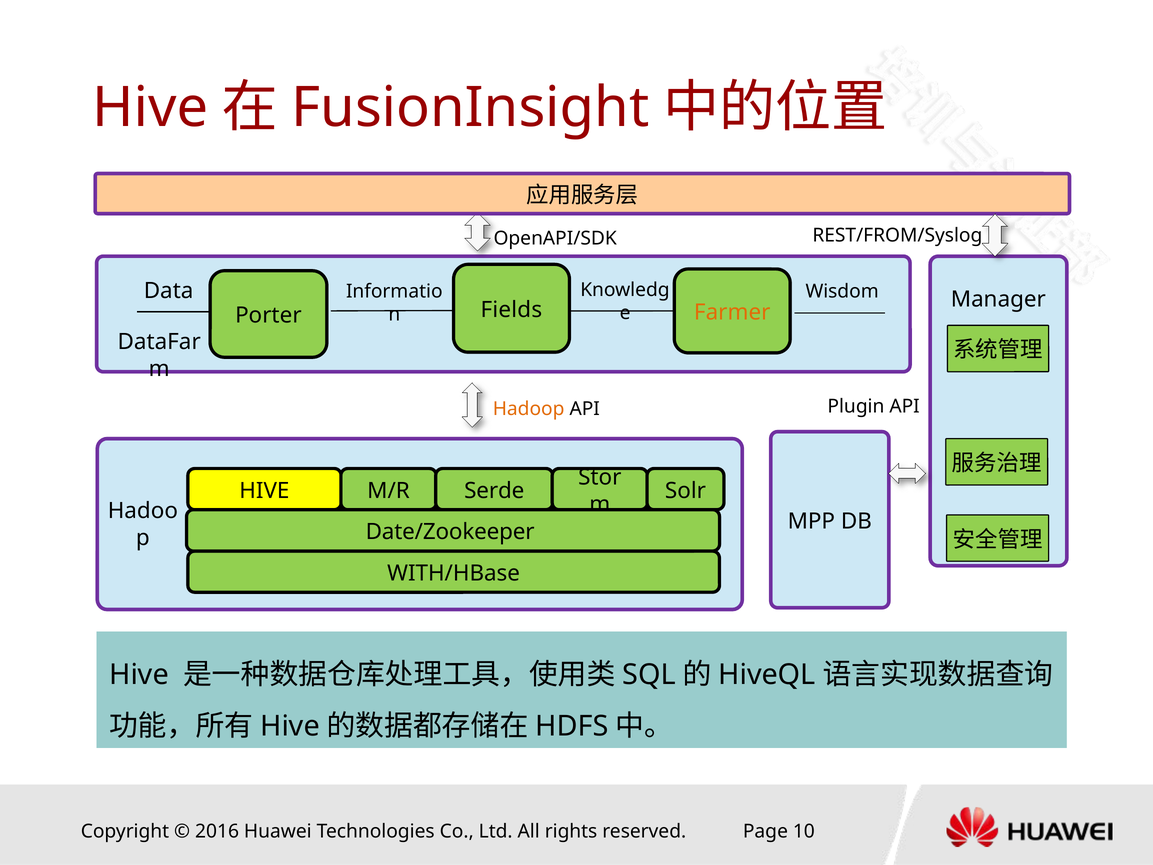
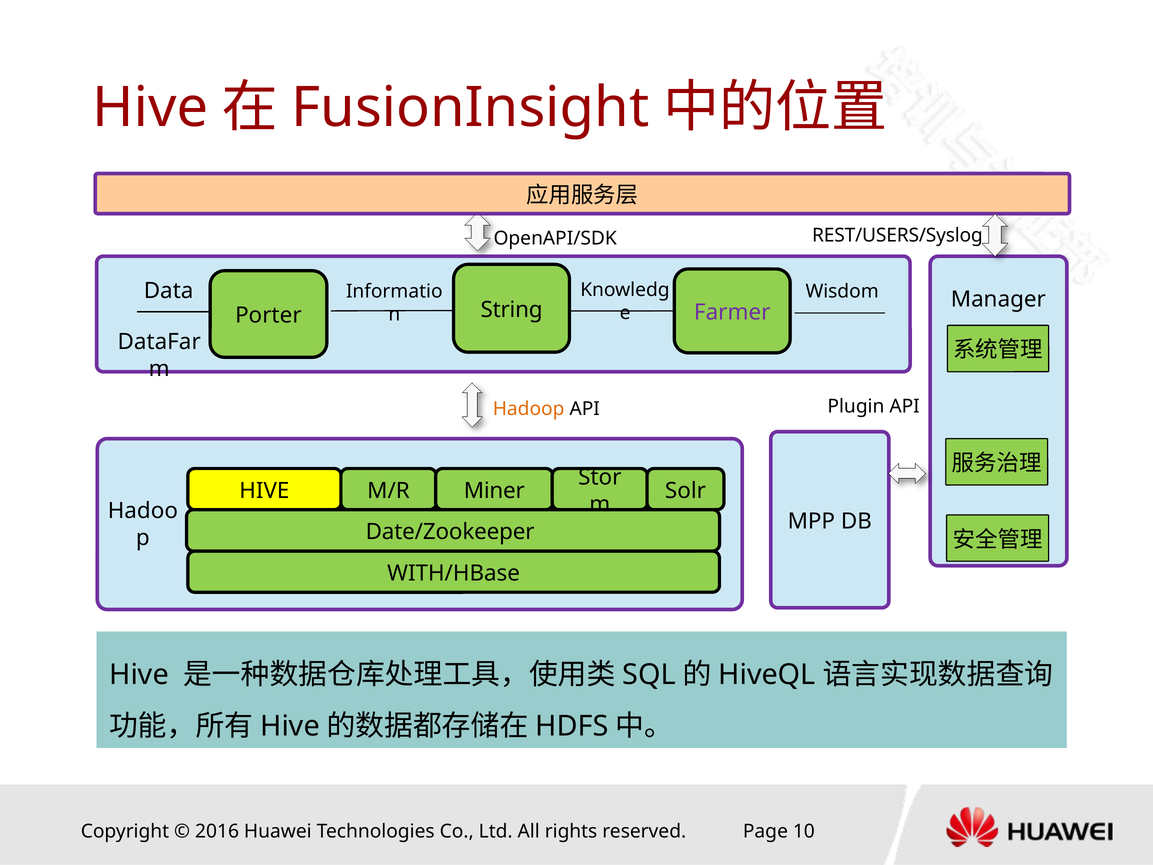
REST/FROM/Syslog: REST/FROM/Syslog -> REST/USERS/Syslog
Farmer colour: orange -> purple
Fields: Fields -> String
Serde: Serde -> Miner
